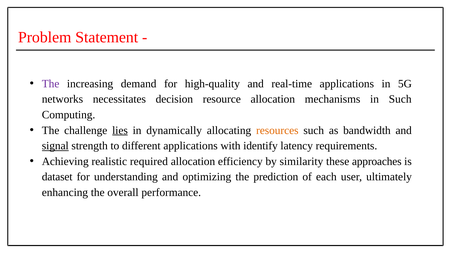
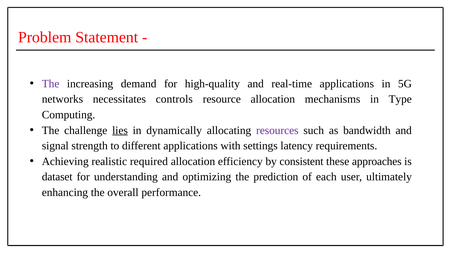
decision: decision -> controls
in Such: Such -> Type
resources colour: orange -> purple
signal underline: present -> none
identify: identify -> settings
similarity: similarity -> consistent
